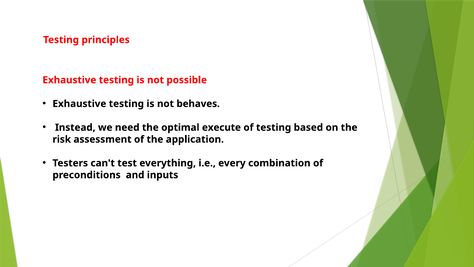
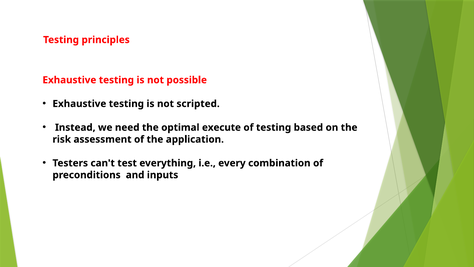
behaves: behaves -> scripted
